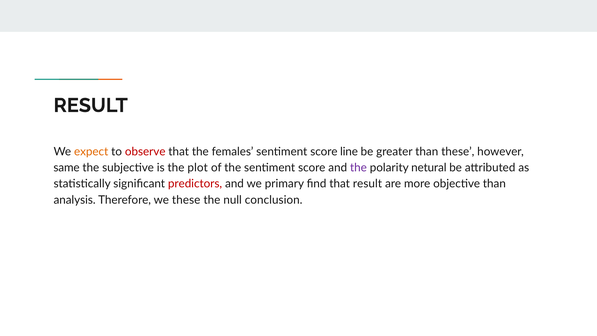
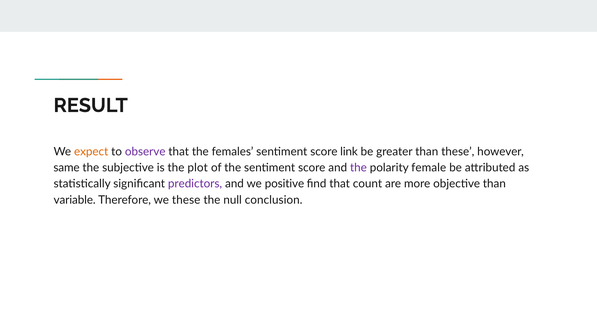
observe colour: red -> purple
line: line -> link
netural: netural -> female
predictors colour: red -> purple
primary: primary -> positive
that result: result -> count
analysis: analysis -> variable
